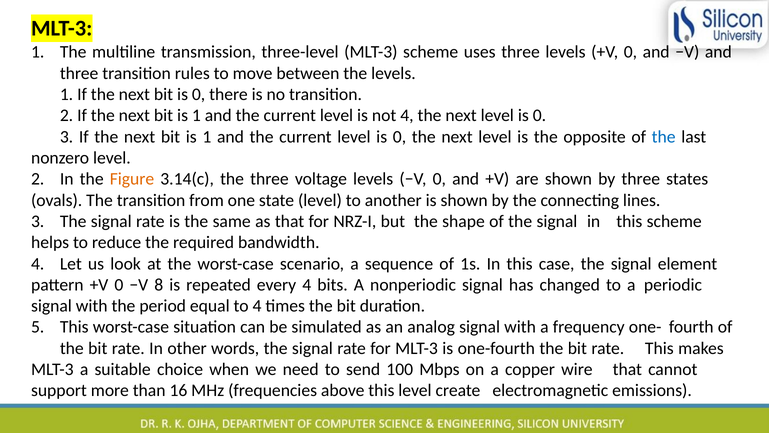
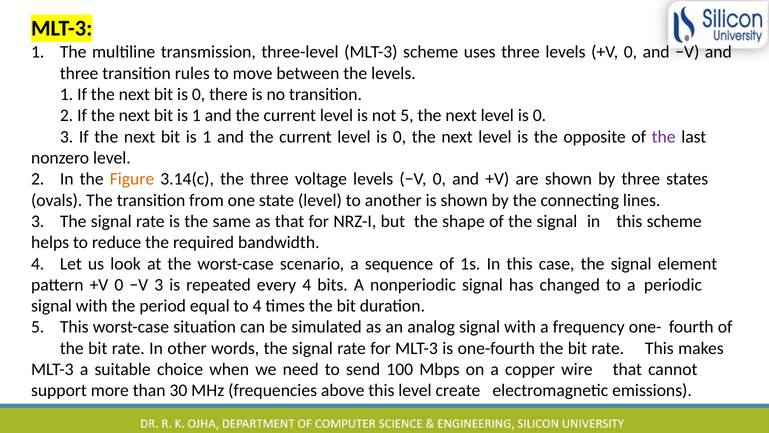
not 4: 4 -> 5
the at (664, 137) colour: blue -> purple
−V 8: 8 -> 3
16: 16 -> 30
